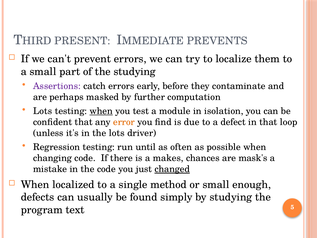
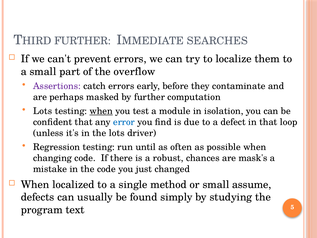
PRESENT at (82, 41): PRESENT -> FURTHER
PREVENTS: PREVENTS -> SEARCHES
the studying: studying -> overflow
error colour: orange -> blue
makes: makes -> robust
changed underline: present -> none
enough: enough -> assume
